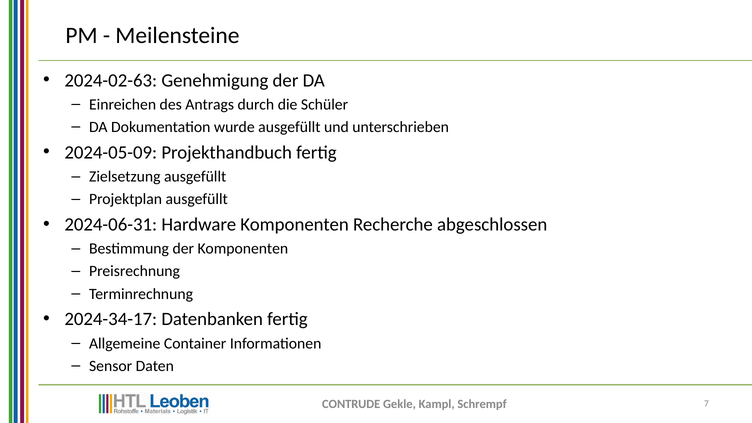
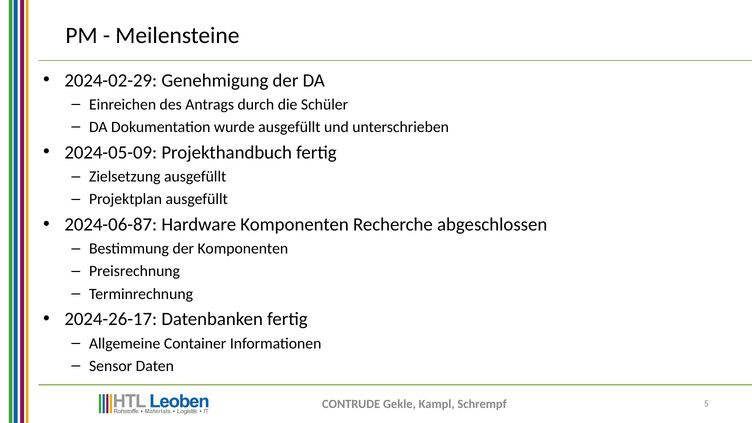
2024-02-63: 2024-02-63 -> 2024-02-29
2024-06-31: 2024-06-31 -> 2024-06-87
2024-34-17: 2024-34-17 -> 2024-26-17
7: 7 -> 5
